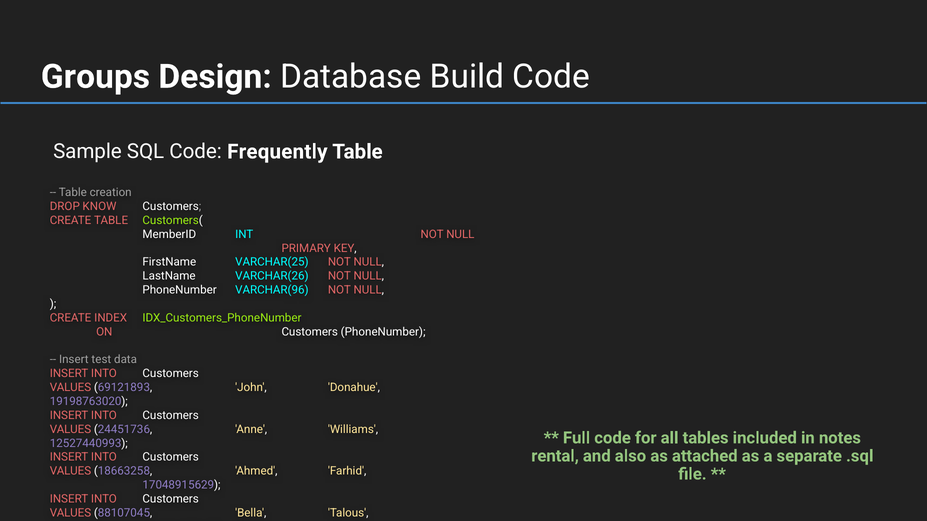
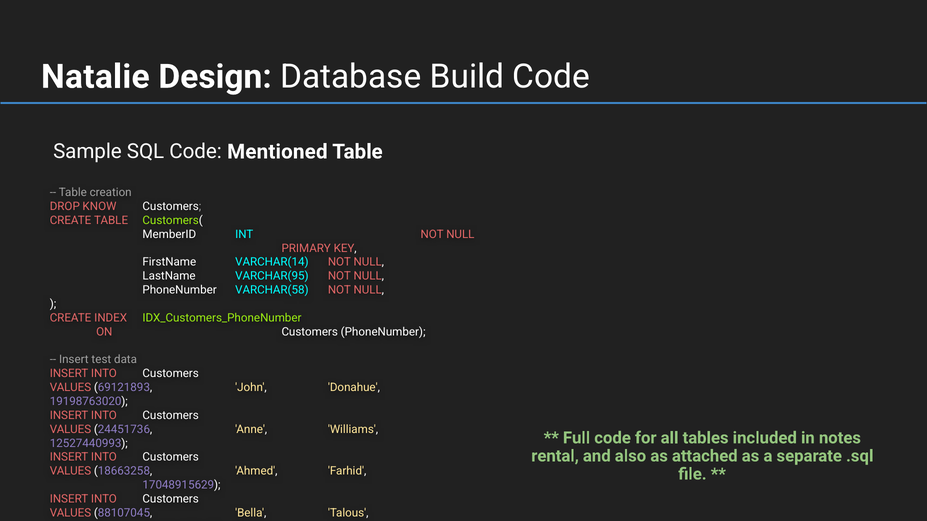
Groups: Groups -> Natalie
Frequently: Frequently -> Mentioned
VARCHAR(25: VARCHAR(25 -> VARCHAR(14
VARCHAR(26: VARCHAR(26 -> VARCHAR(95
VARCHAR(96: VARCHAR(96 -> VARCHAR(58
